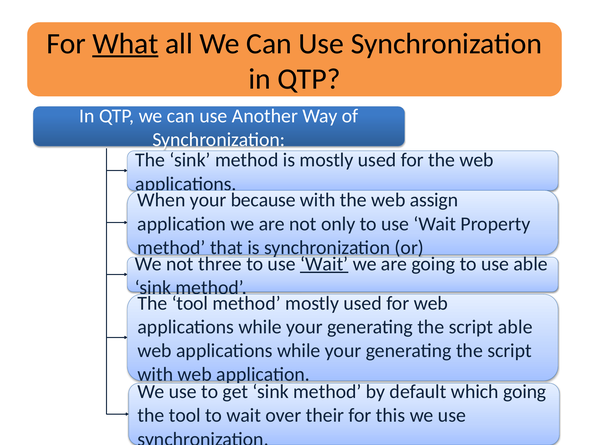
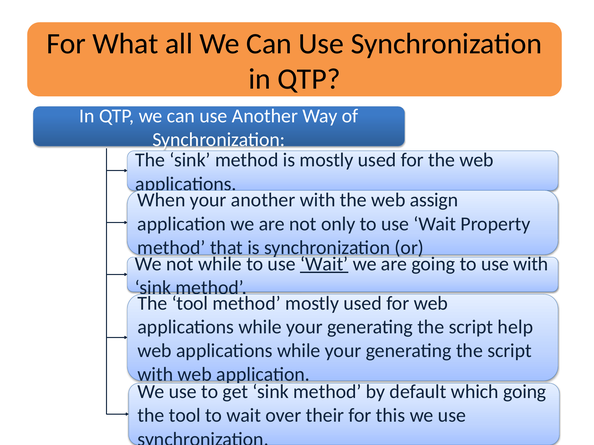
What underline: present -> none
your because: because -> another
not three: three -> while
use able: able -> with
script able: able -> help
